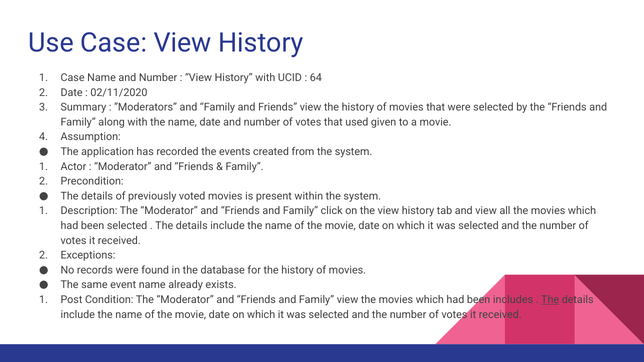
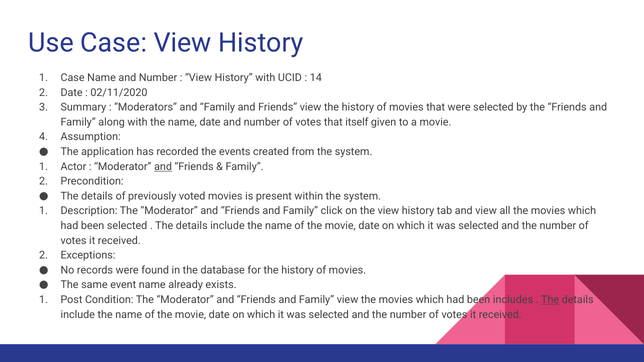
64: 64 -> 14
used: used -> itself
and at (163, 167) underline: none -> present
